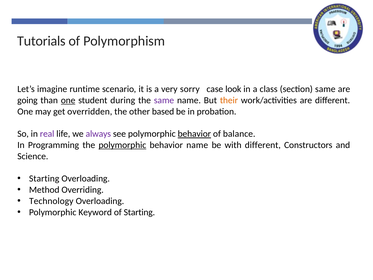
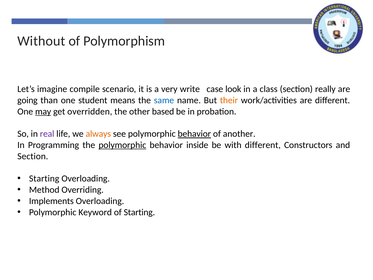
Tutorials: Tutorials -> Without
runtime: runtime -> compile
sorry: sorry -> write
section same: same -> really
one at (68, 100) underline: present -> none
during: during -> means
same at (164, 100) colour: purple -> blue
may underline: none -> present
always colour: purple -> orange
balance: balance -> another
behavior name: name -> inside
Science at (33, 156): Science -> Section
Technology: Technology -> Implements
